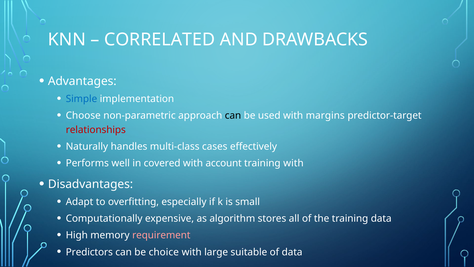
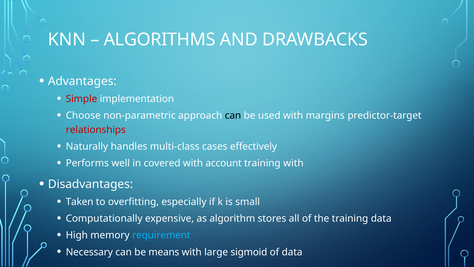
CORRELATED: CORRELATED -> ALGORITHMS
Simple colour: blue -> red
Adapt: Adapt -> Taken
requirement colour: pink -> light blue
Predictors: Predictors -> Necessary
choice: choice -> means
suitable: suitable -> sigmoid
